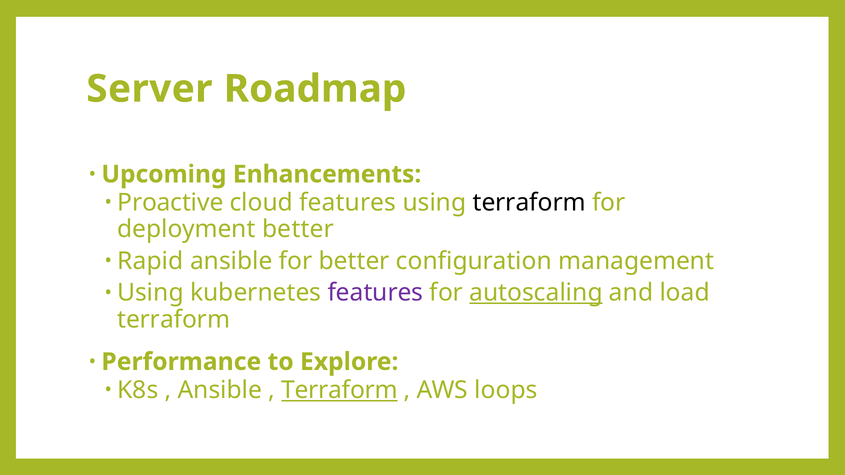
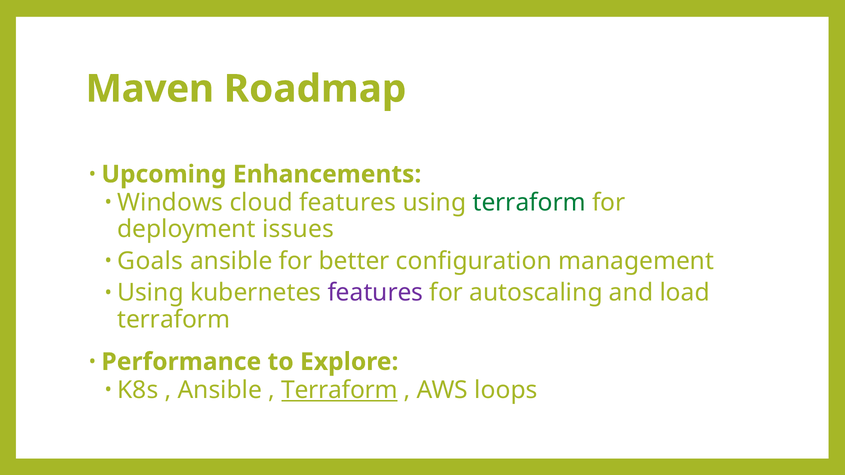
Server: Server -> Maven
Proactive: Proactive -> Windows
terraform at (529, 203) colour: black -> green
deployment better: better -> issues
Rapid: Rapid -> Goals
autoscaling underline: present -> none
